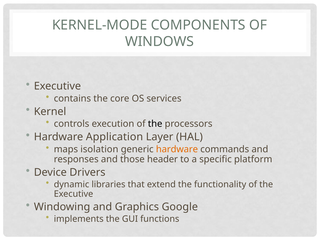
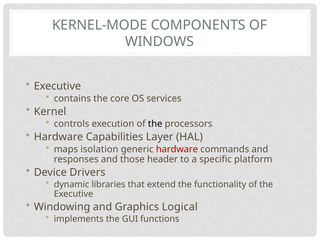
Application: Application -> Capabilities
hardware at (177, 149) colour: orange -> red
Google: Google -> Logical
